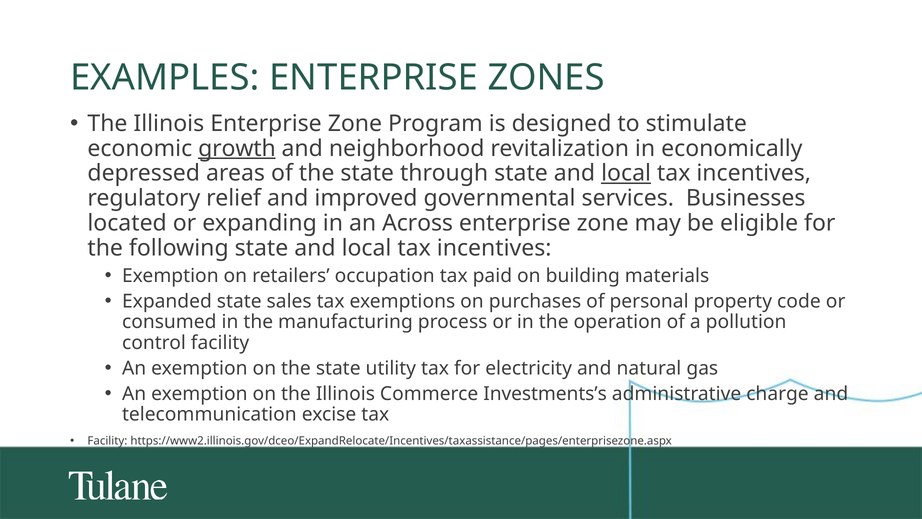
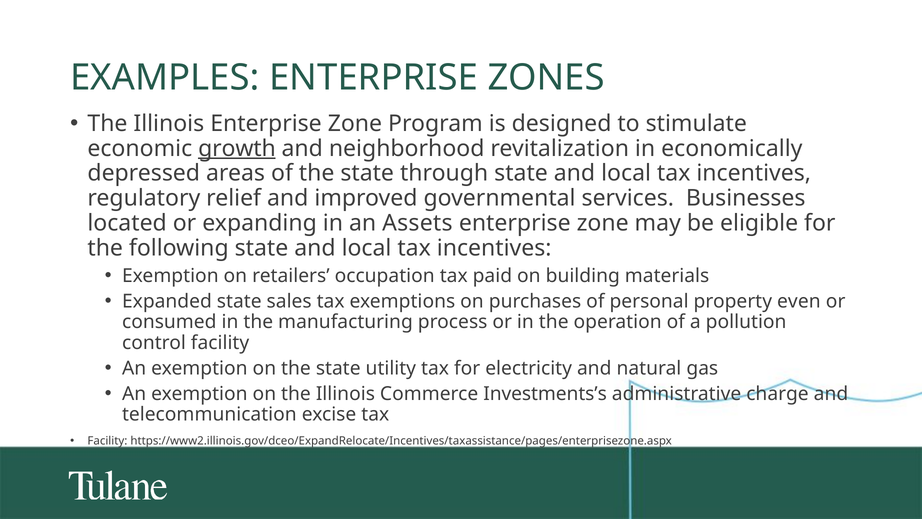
local at (626, 173) underline: present -> none
Across: Across -> Assets
code: code -> even
